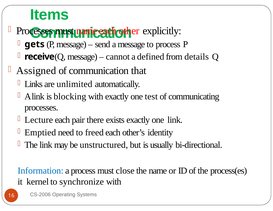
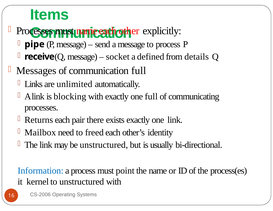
gets: gets -> pipe
cannot: cannot -> socket
Assigned: Assigned -> Messages
communication that: that -> full
one test: test -> full
Lecture: Lecture -> Returns
Emptied: Emptied -> Mailbox
close: close -> point
to synchronize: synchronize -> unstructured
